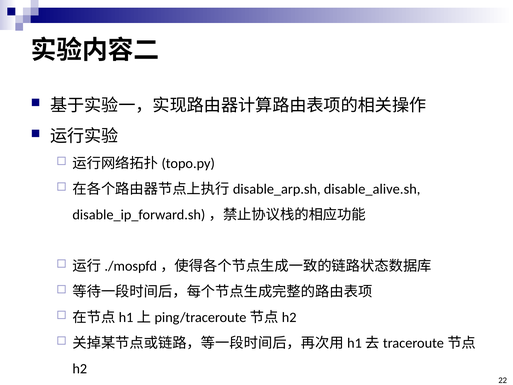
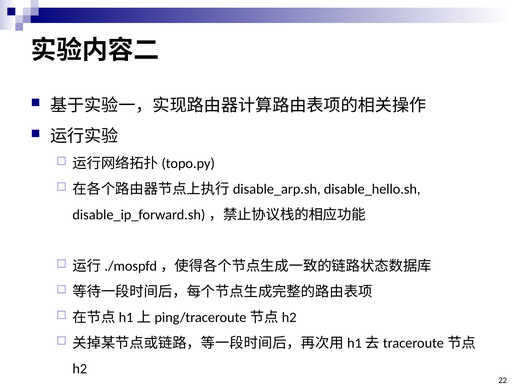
disable_alive.sh: disable_alive.sh -> disable_hello.sh
